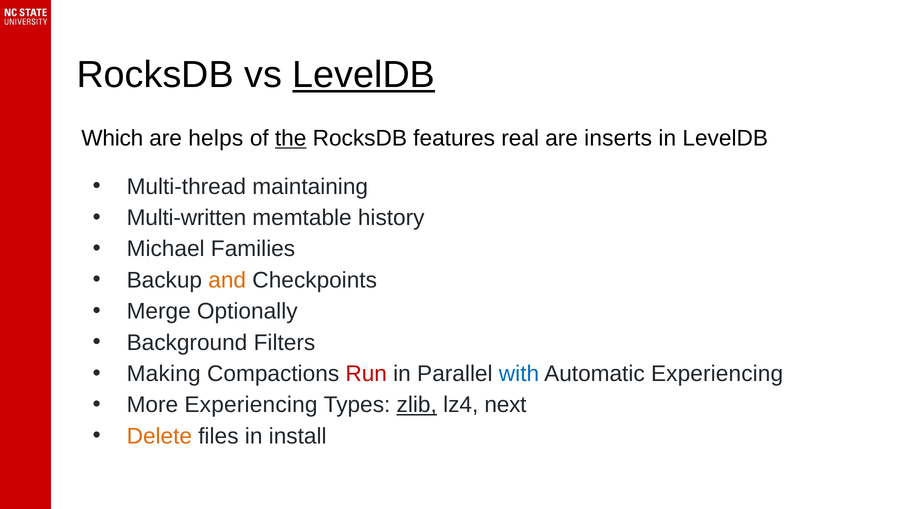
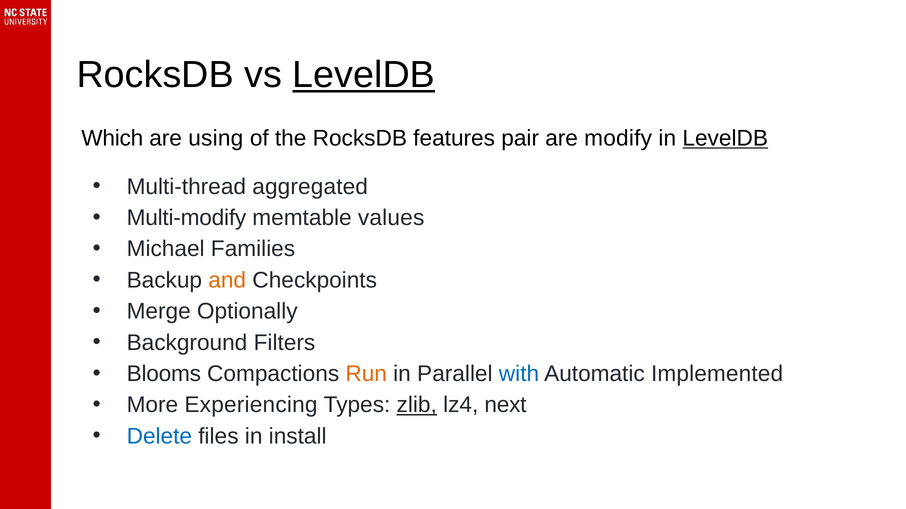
helps: helps -> using
the underline: present -> none
real: real -> pair
inserts: inserts -> modify
LevelDB at (725, 138) underline: none -> present
maintaining: maintaining -> aggregated
Multi-written: Multi-written -> Multi-modify
history: history -> values
Making: Making -> Blooms
Run colour: red -> orange
Automatic Experiencing: Experiencing -> Implemented
Delete colour: orange -> blue
